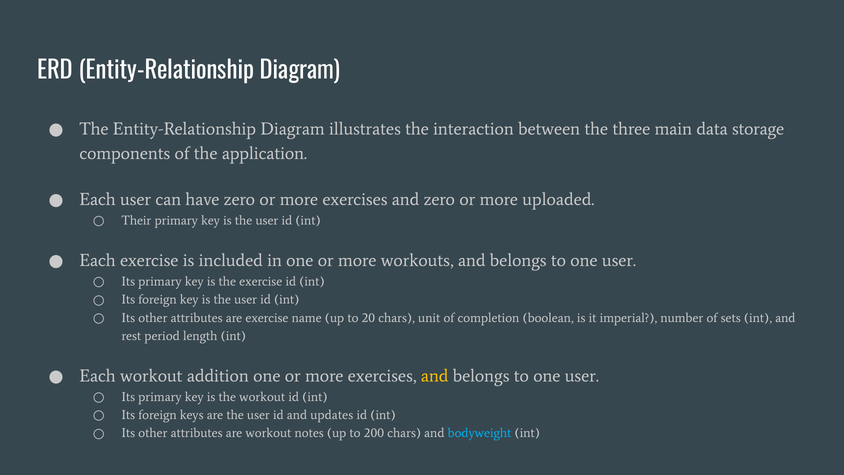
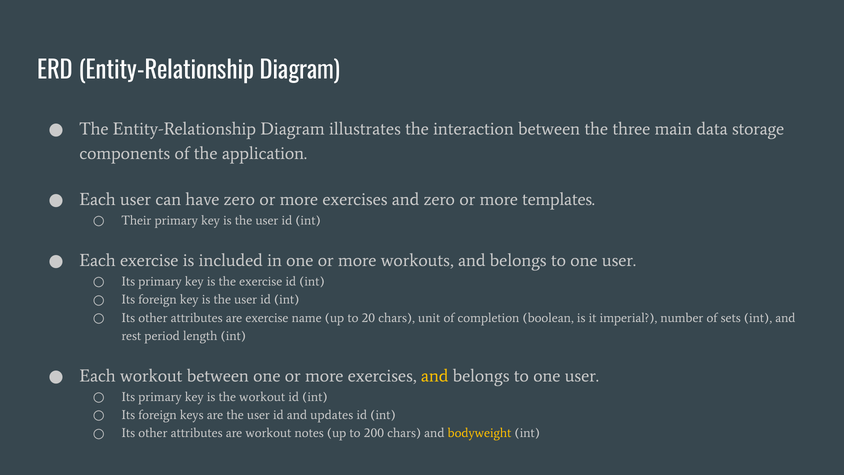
uploaded: uploaded -> templates
workout addition: addition -> between
bodyweight colour: light blue -> yellow
